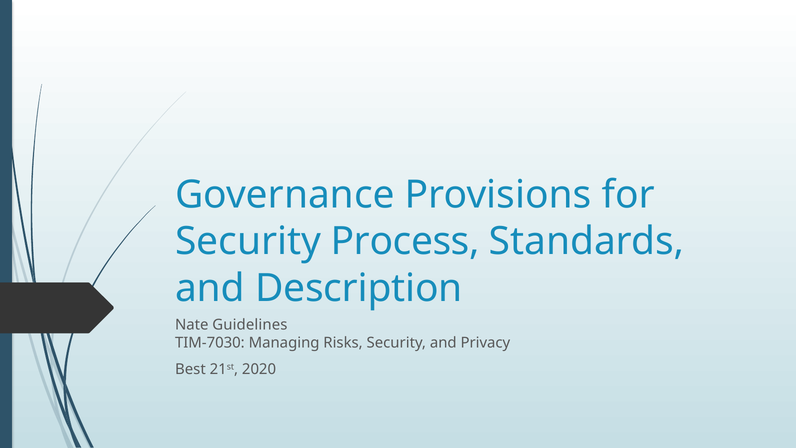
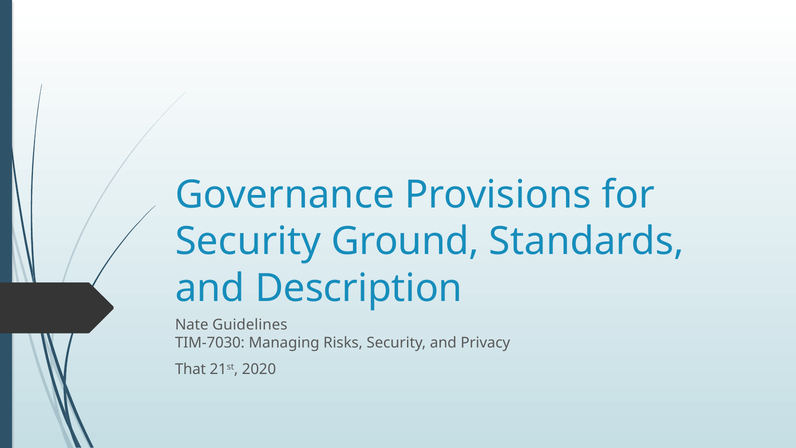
Process: Process -> Ground
Best: Best -> That
